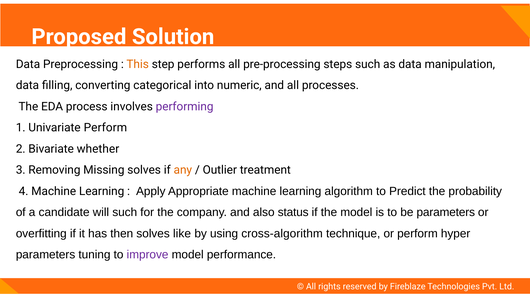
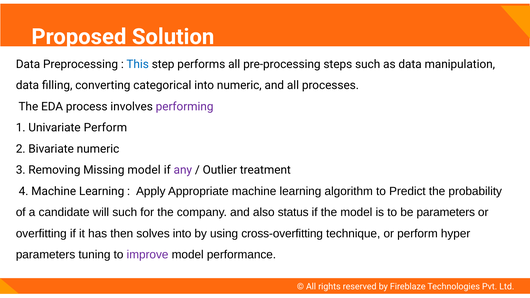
This colour: orange -> blue
Bivariate whether: whether -> numeric
Missing solves: solves -> model
any colour: orange -> purple
solves like: like -> into
cross-algorithm: cross-algorithm -> cross-overfitting
